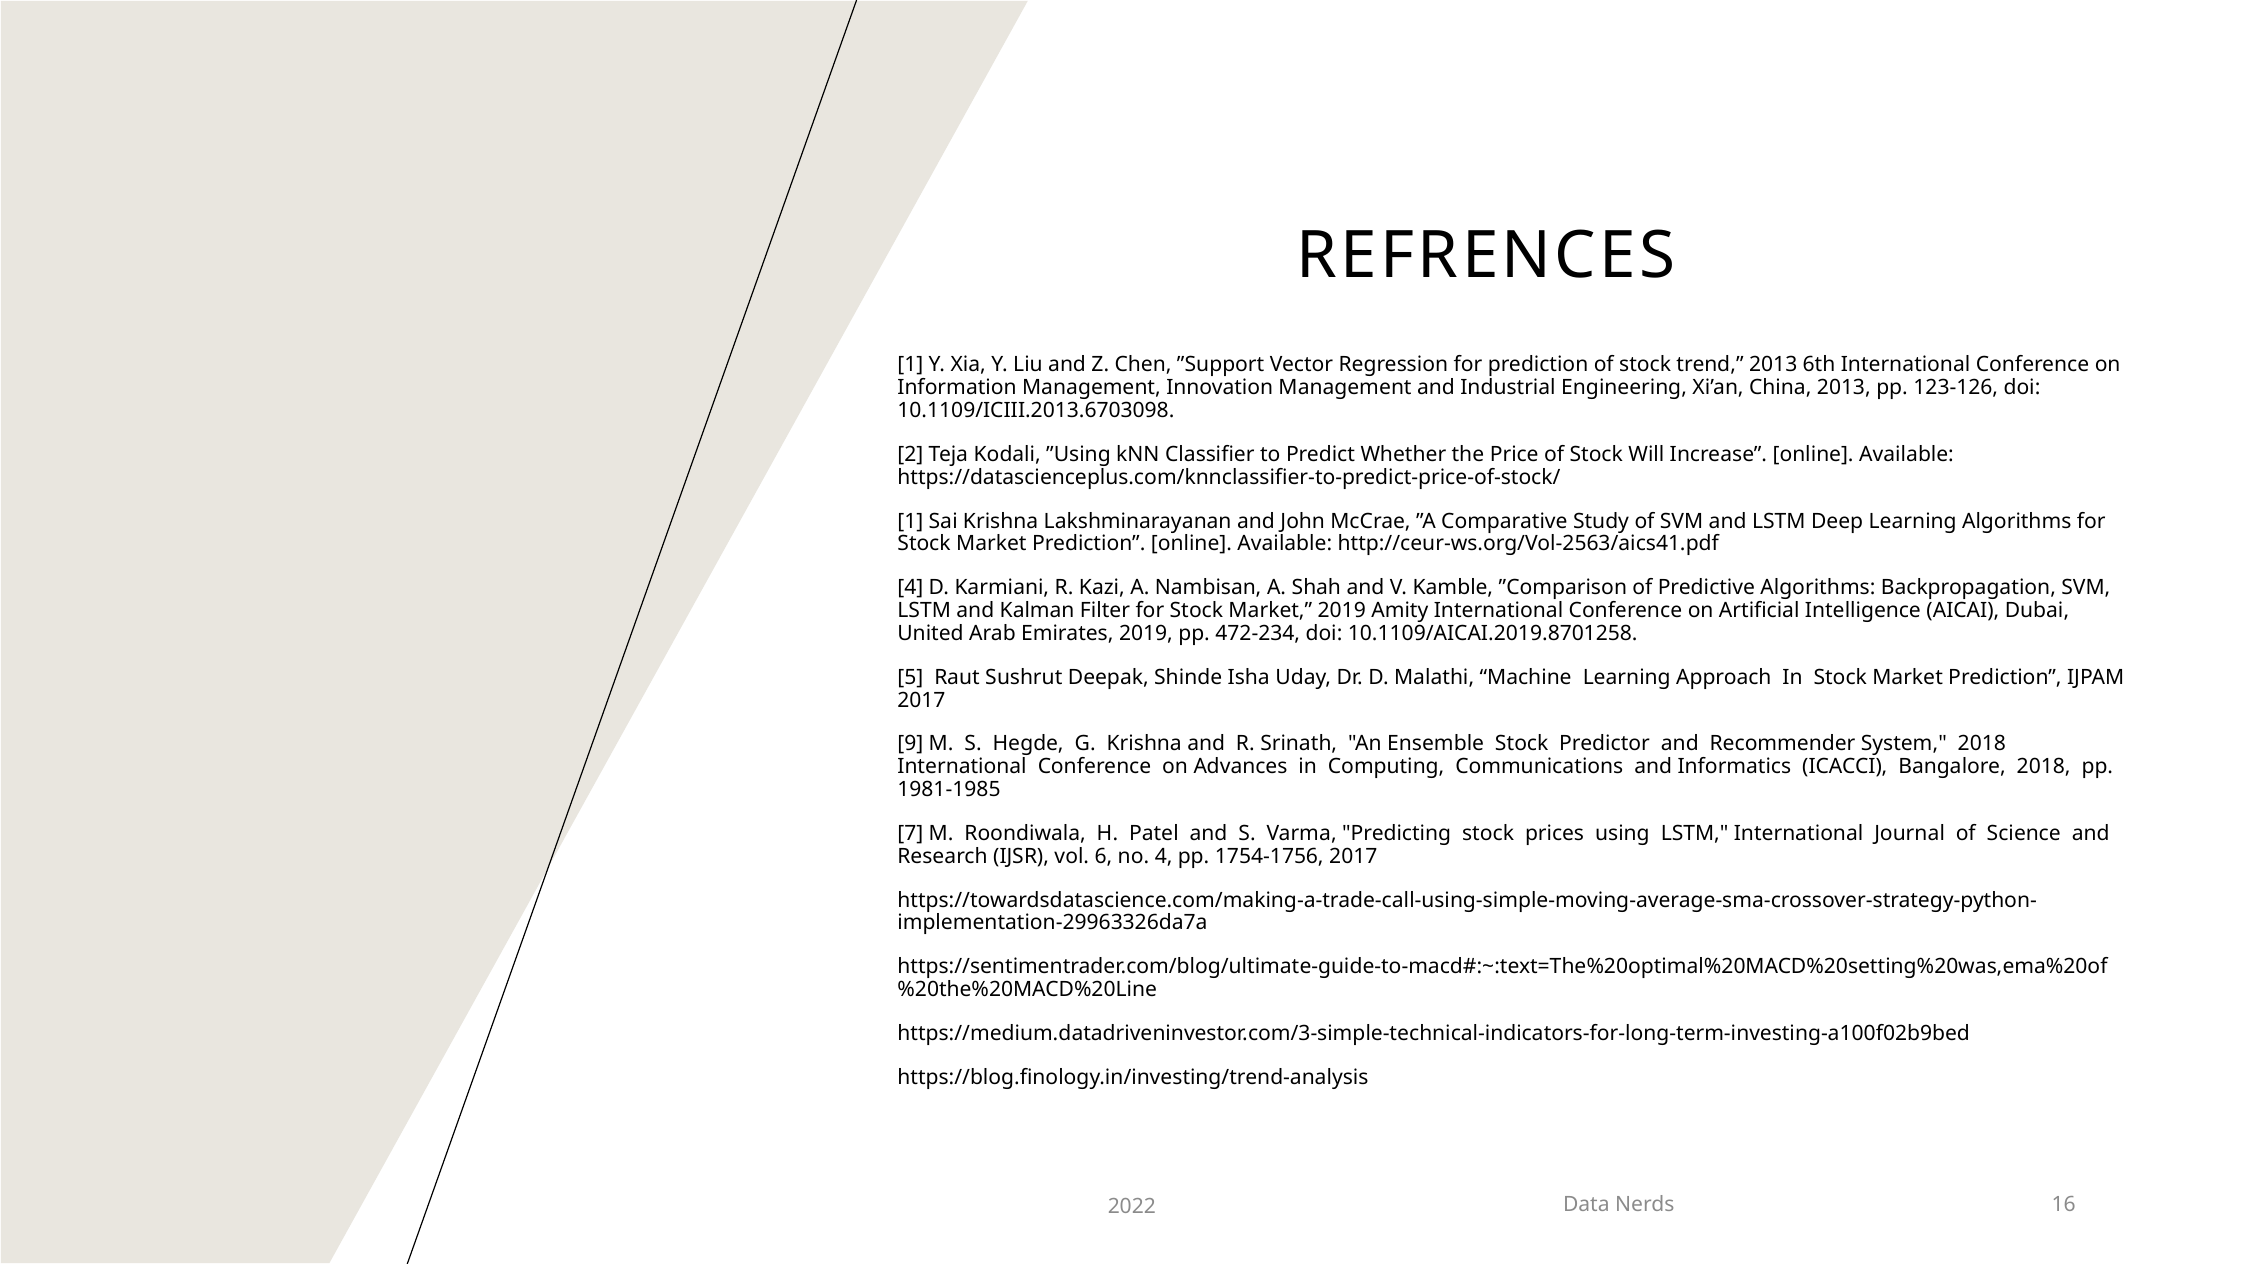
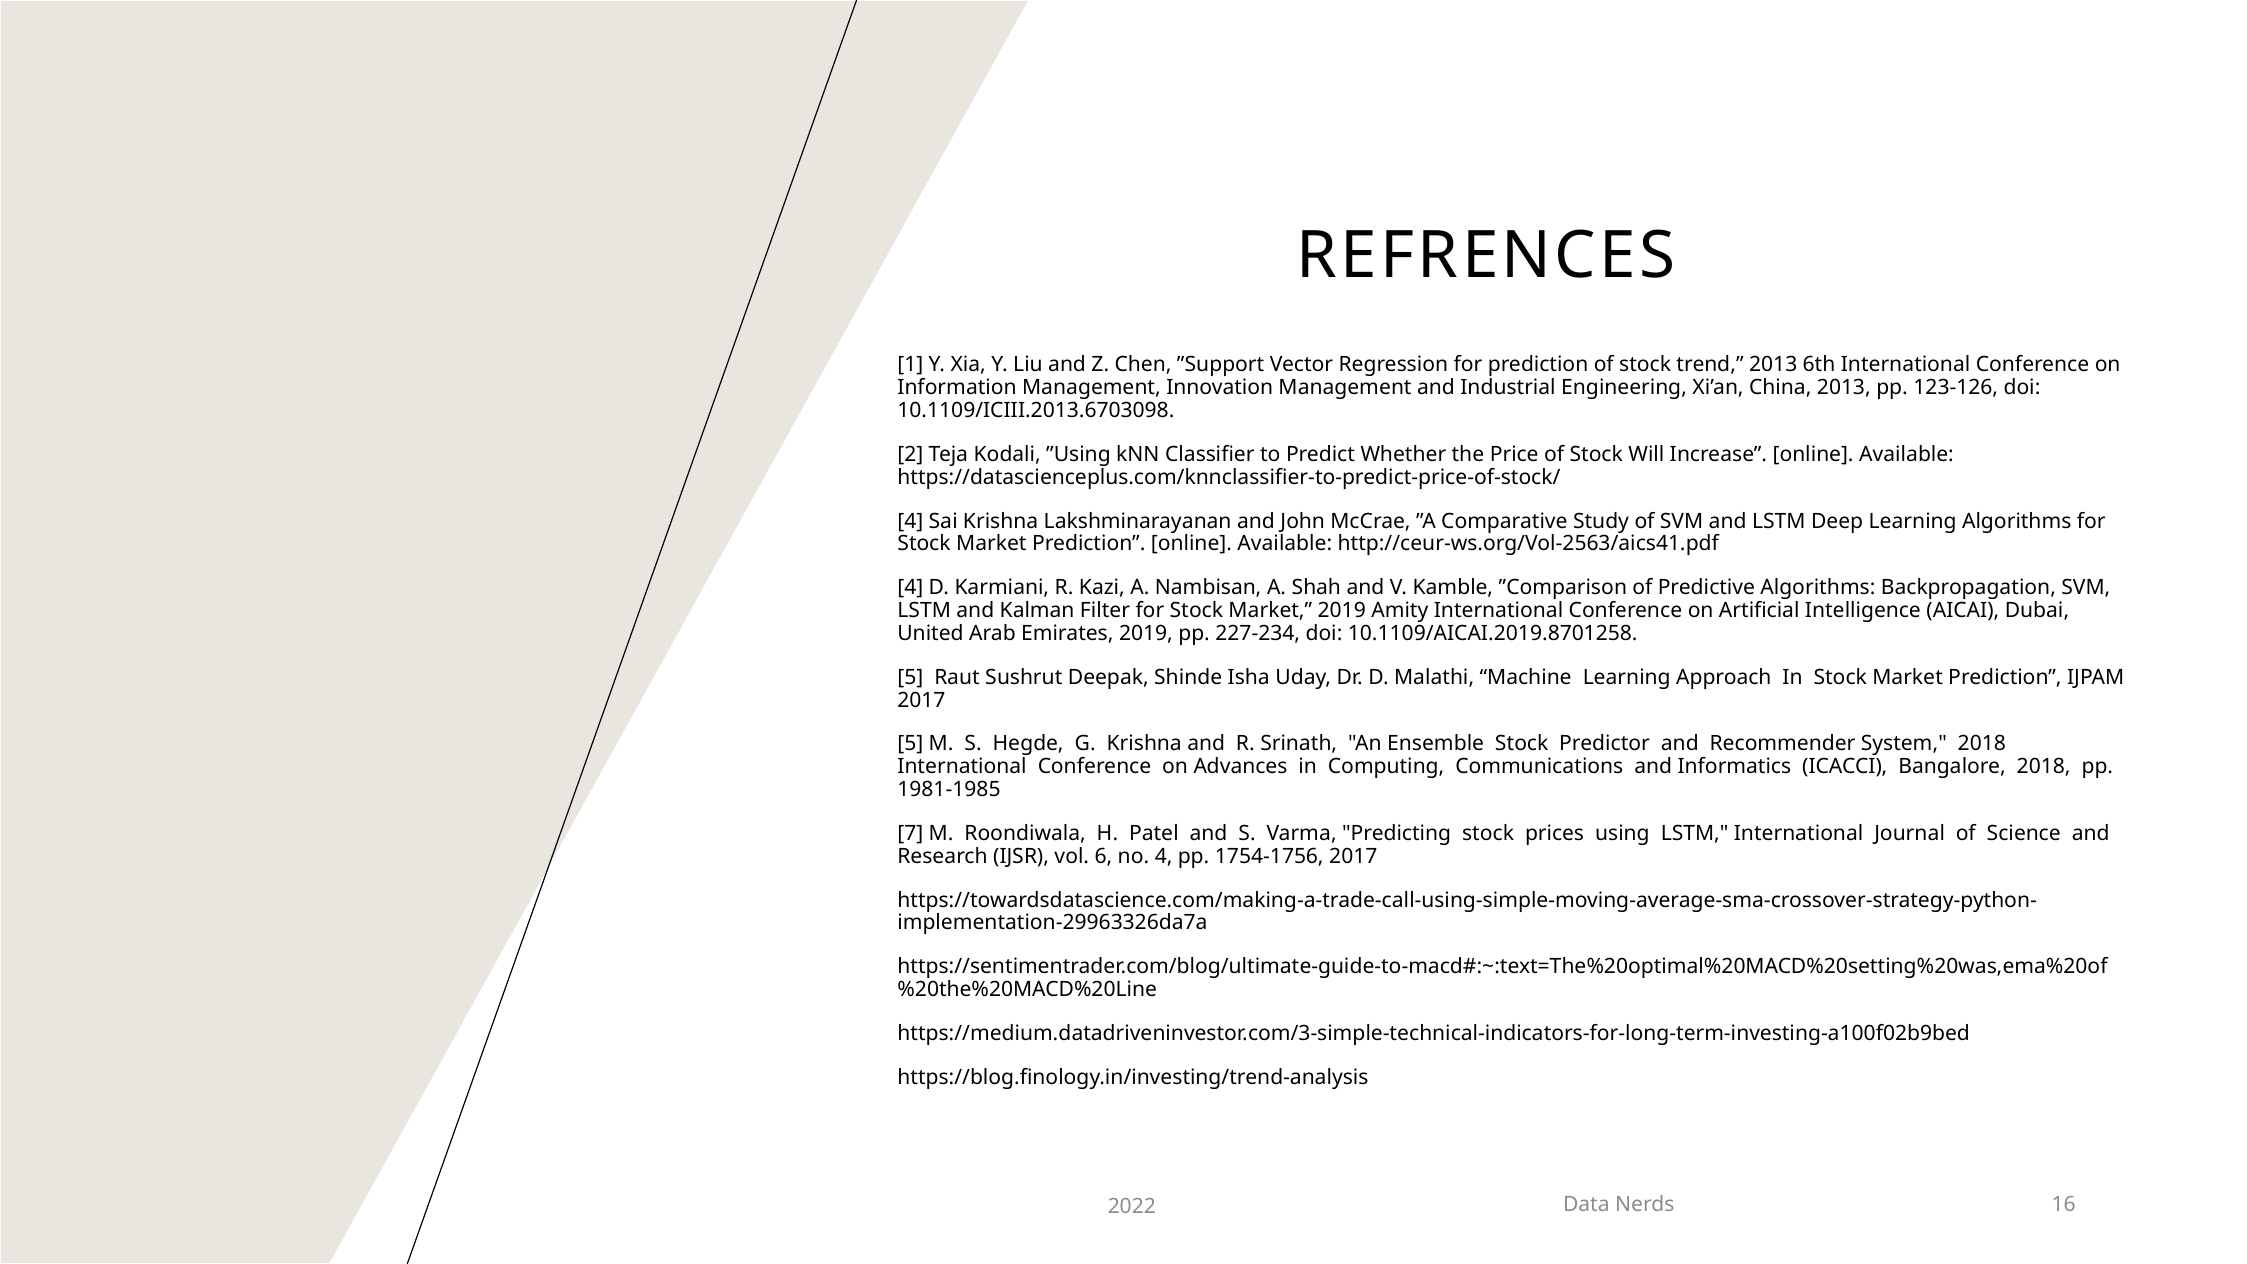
1 at (910, 521): 1 -> 4
472-234: 472-234 -> 227-234
9 at (910, 744): 9 -> 5
